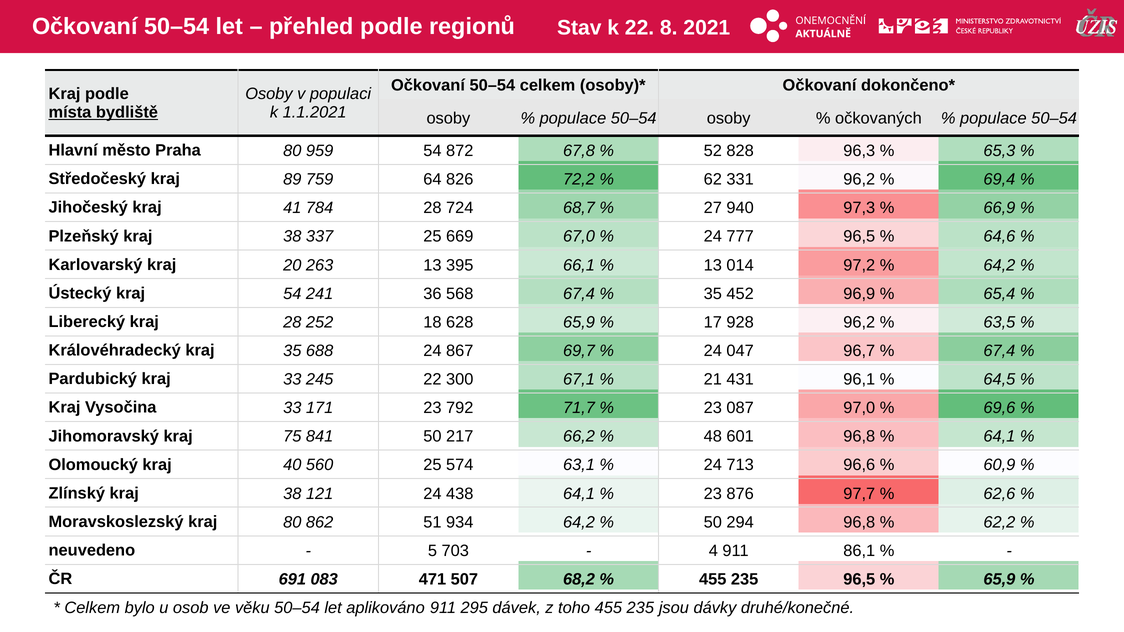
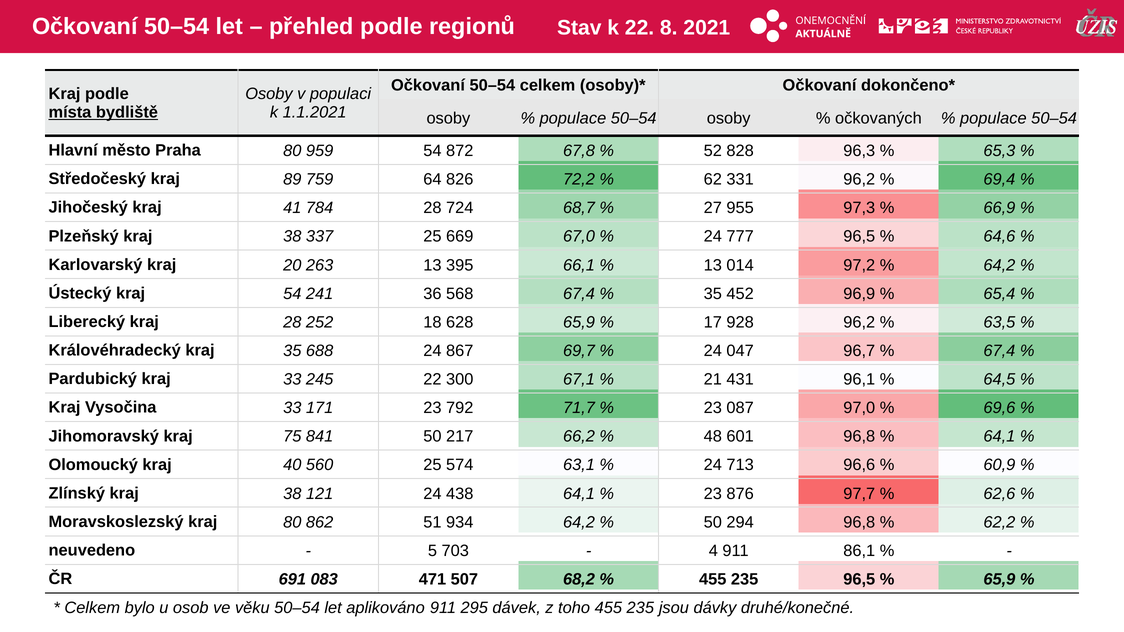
940: 940 -> 955
